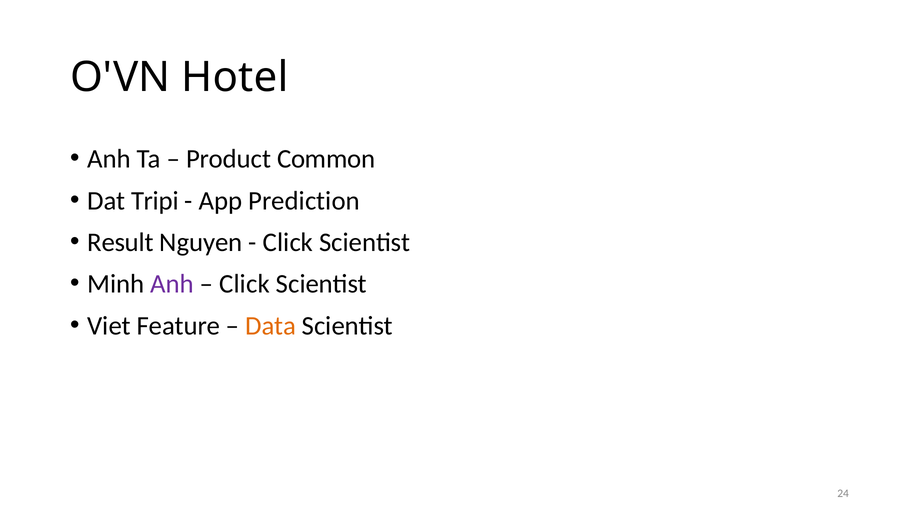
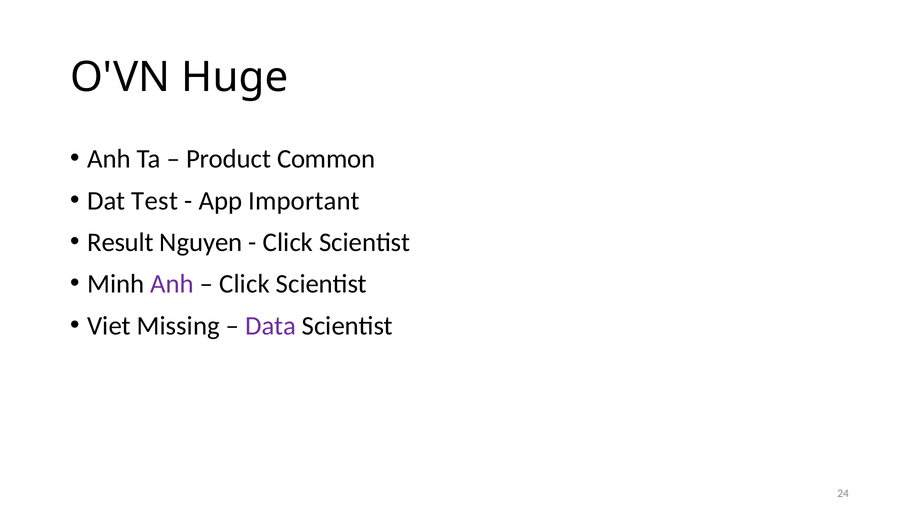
Hotel: Hotel -> Huge
Tripi: Tripi -> Test
Prediction: Prediction -> Important
Feature: Feature -> Missing
Data colour: orange -> purple
